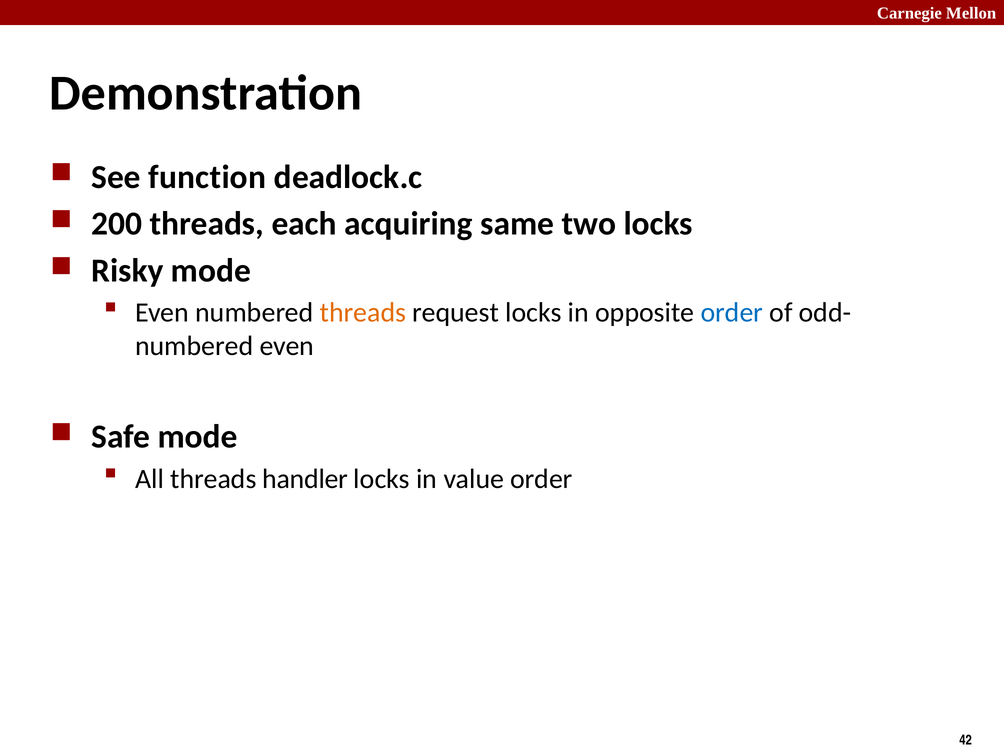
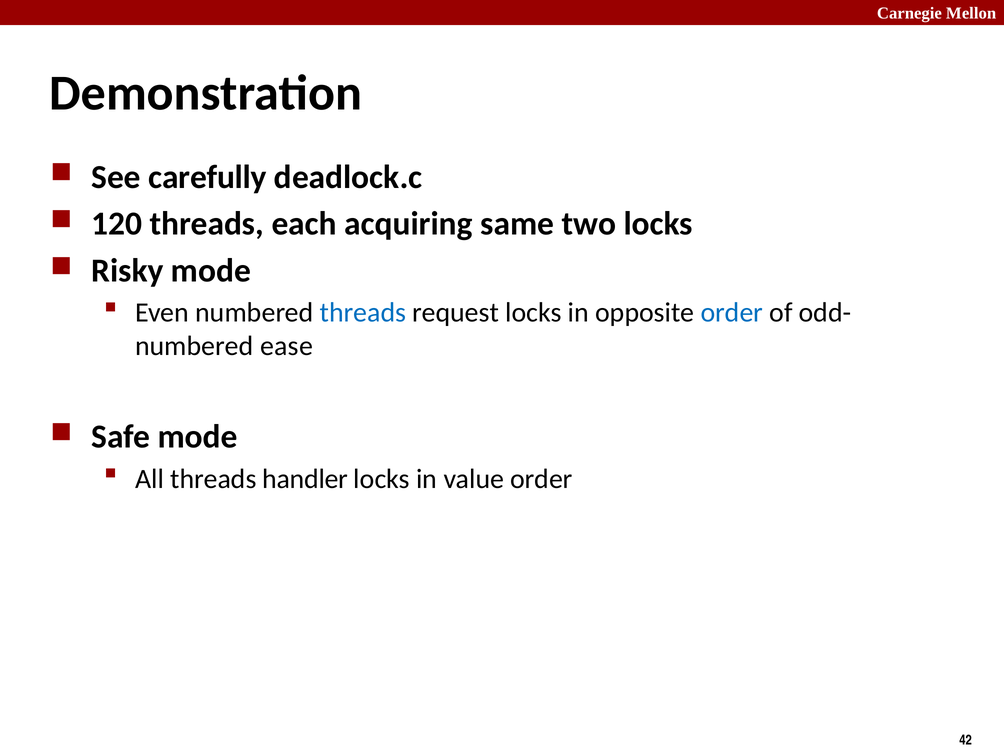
function: function -> carefully
200: 200 -> 120
threads at (363, 313) colour: orange -> blue
numbered even: even -> ease
